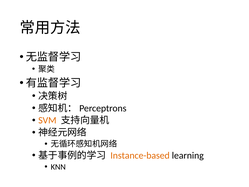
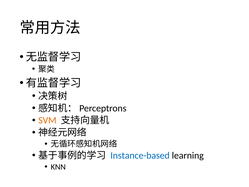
Instance-based colour: orange -> blue
